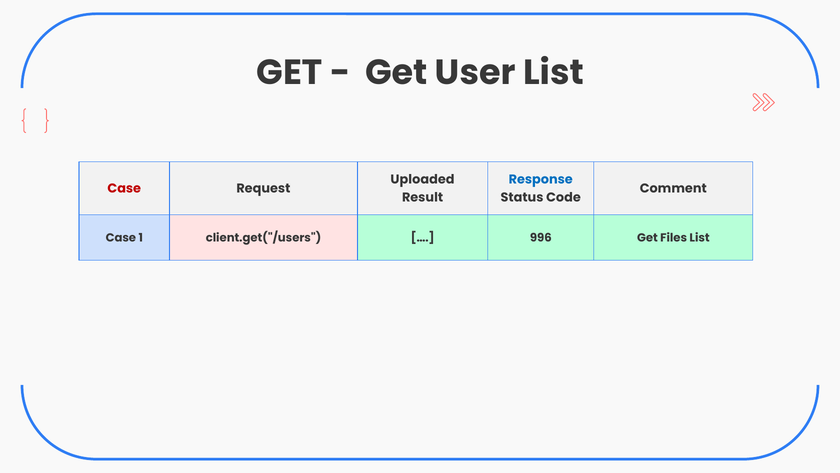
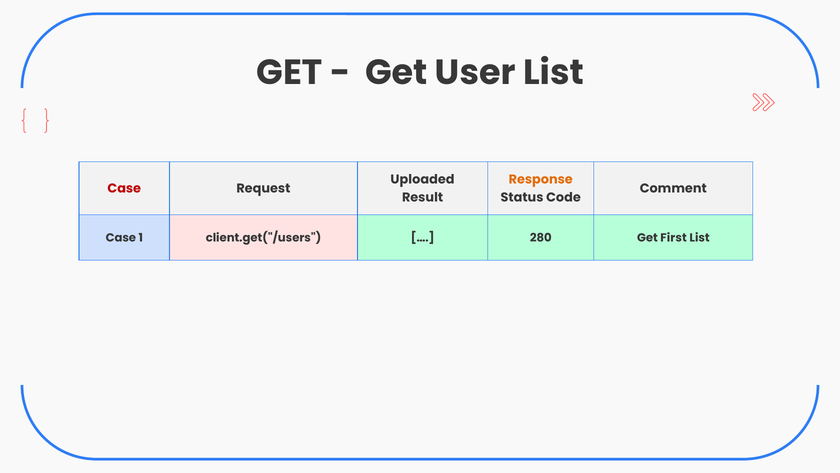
Response colour: blue -> orange
996: 996 -> 280
Files: Files -> First
